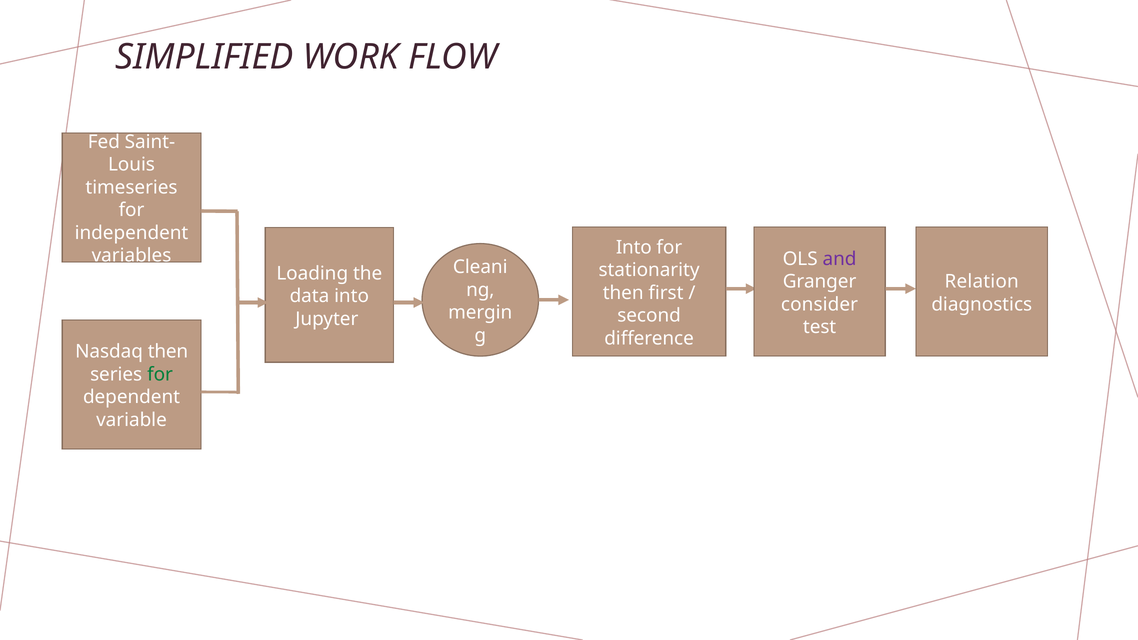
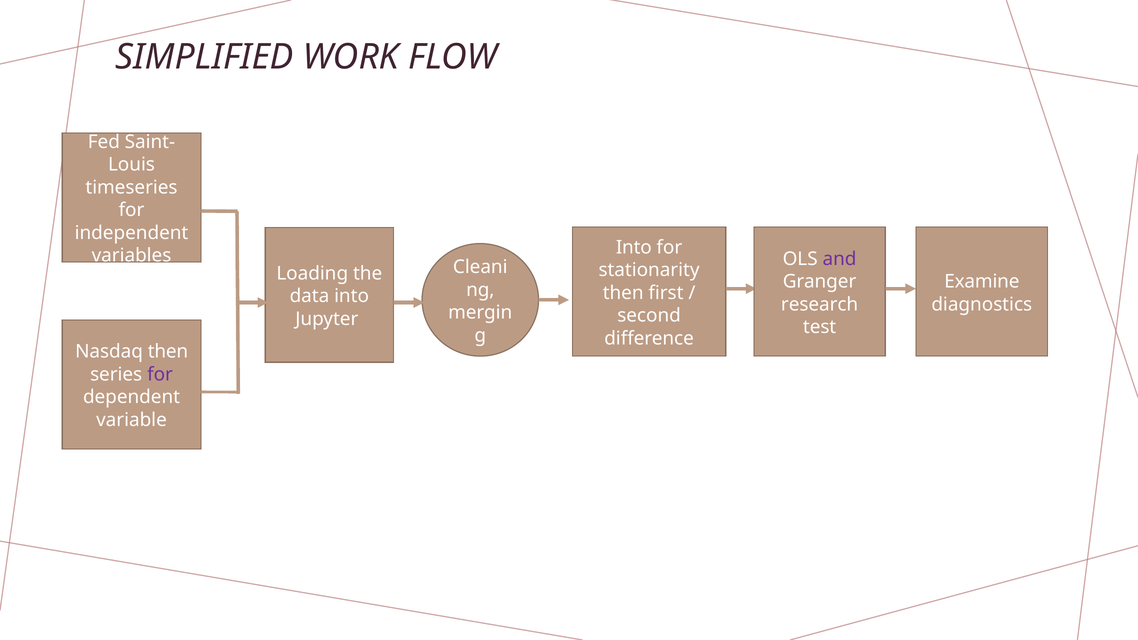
Relation: Relation -> Examine
consider: consider -> research
for at (160, 374) colour: green -> purple
